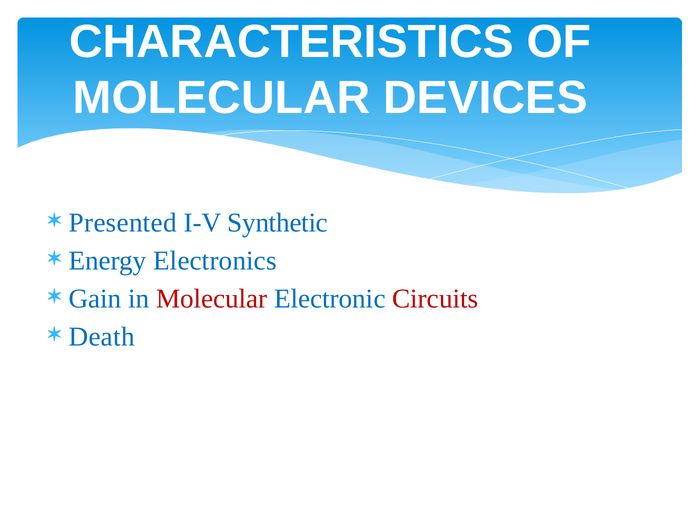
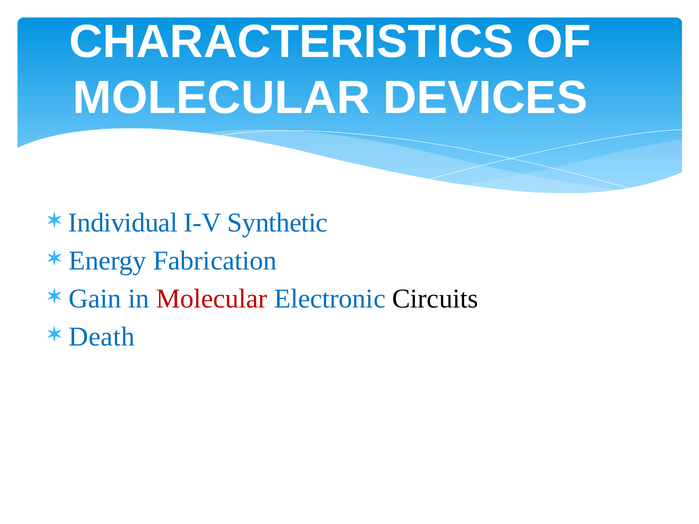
Presented: Presented -> Individual
Electronics: Electronics -> Fabrication
Circuits colour: red -> black
